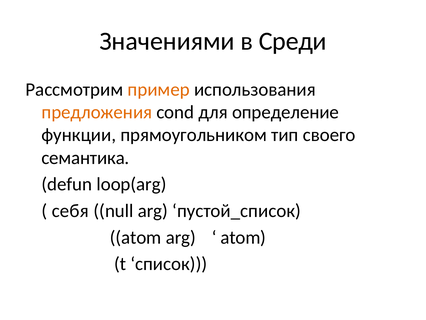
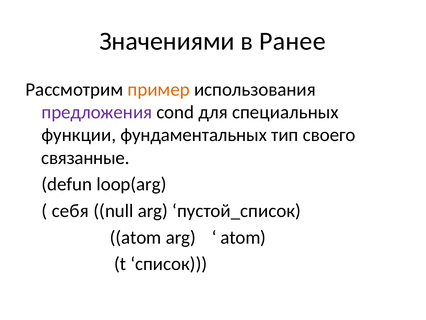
Среди: Среди -> Ранее
предложения colour: orange -> purple
определение: определение -> специальных
прямоугольником: прямоугольником -> фундаментальных
семантика: семантика -> связанные
